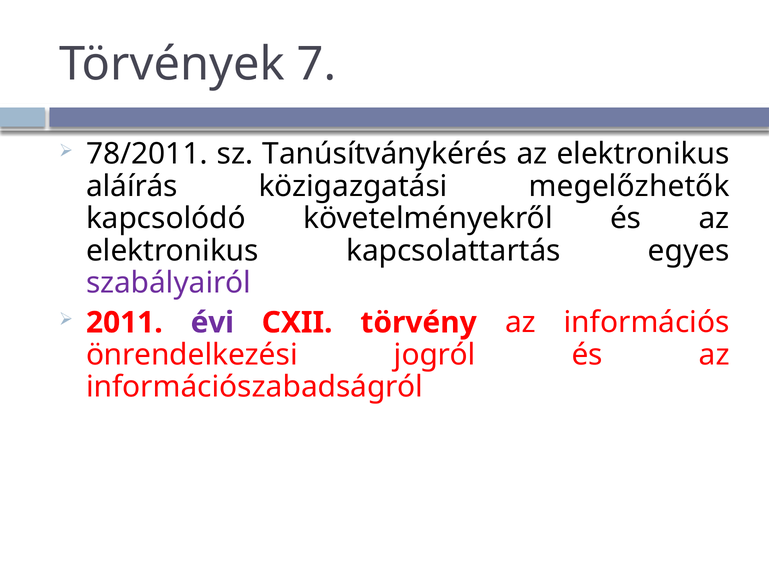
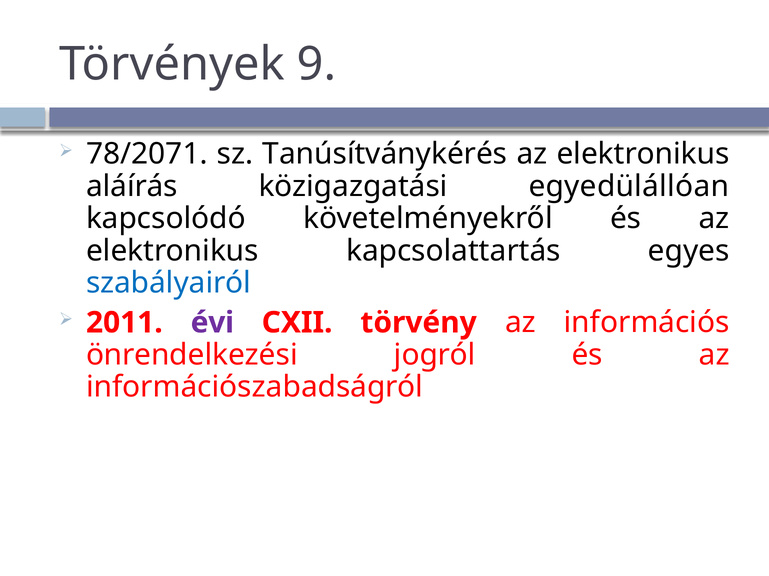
7: 7 -> 9
78/2011: 78/2011 -> 78/2071
megelőzhetők: megelőzhetők -> egyedülállóan
szabályairól colour: purple -> blue
